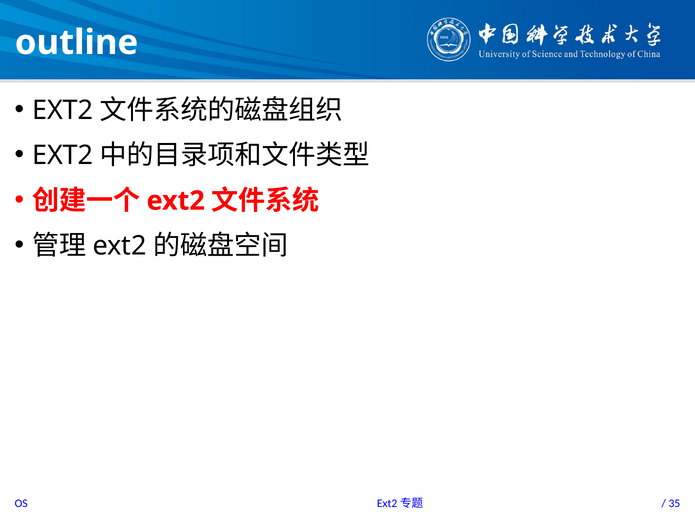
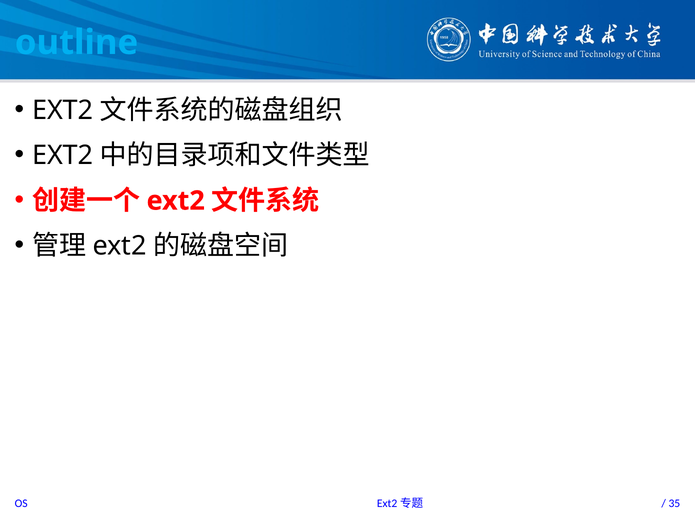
outline colour: white -> light blue
